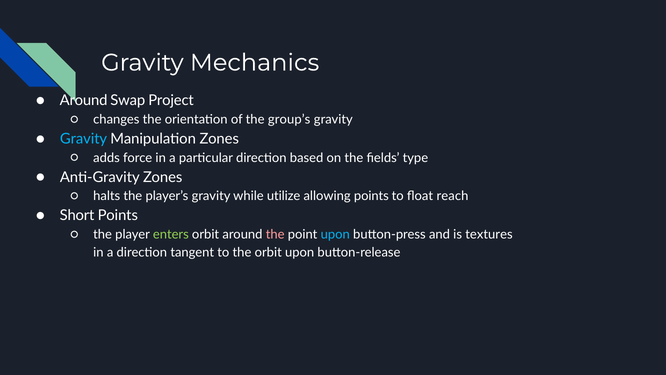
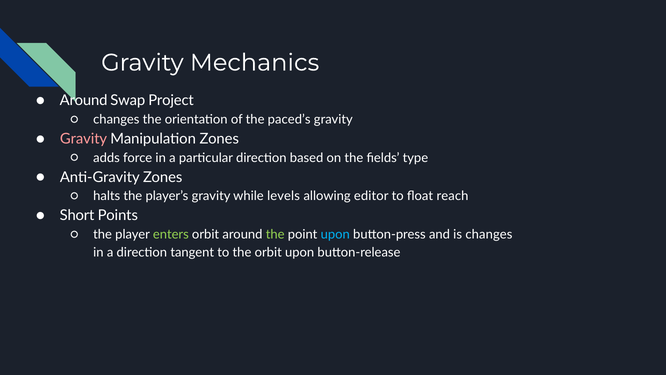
group’s: group’s -> paced’s
Gravity at (84, 139) colour: light blue -> pink
utilize: utilize -> levels
allowing points: points -> editor
the at (275, 234) colour: pink -> light green
is textures: textures -> changes
